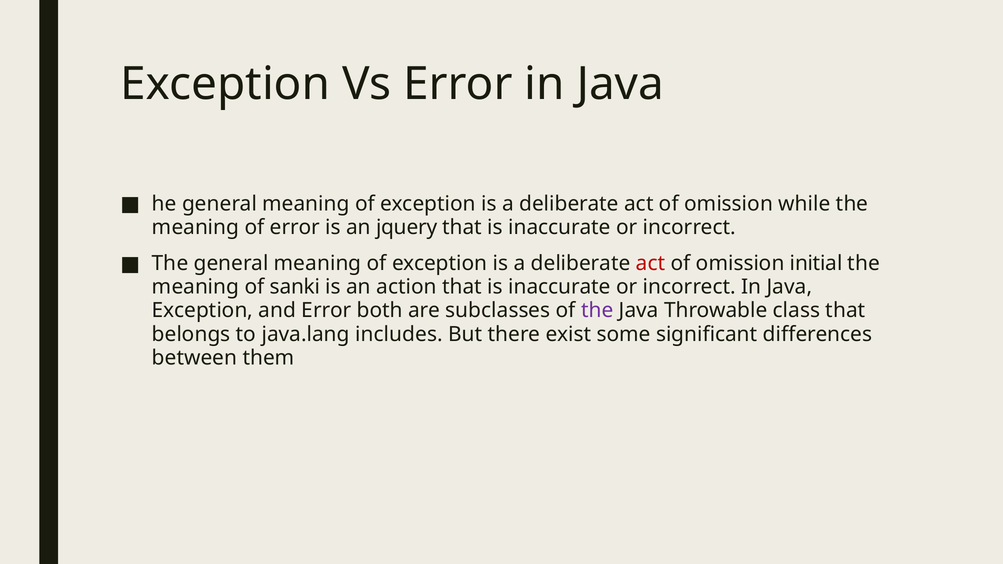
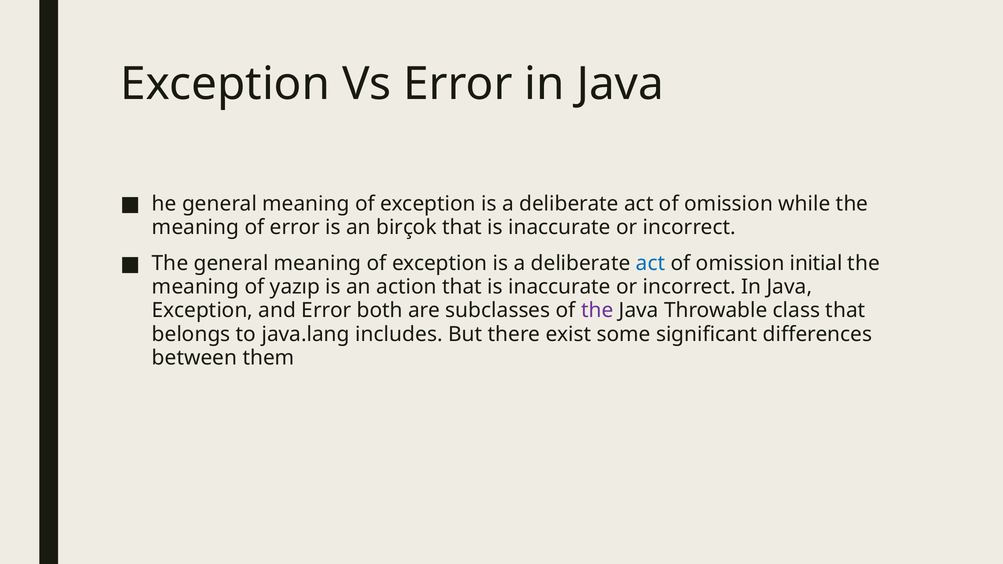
jquery: jquery -> birçok
act at (651, 263) colour: red -> blue
sanki: sanki -> yazıp
